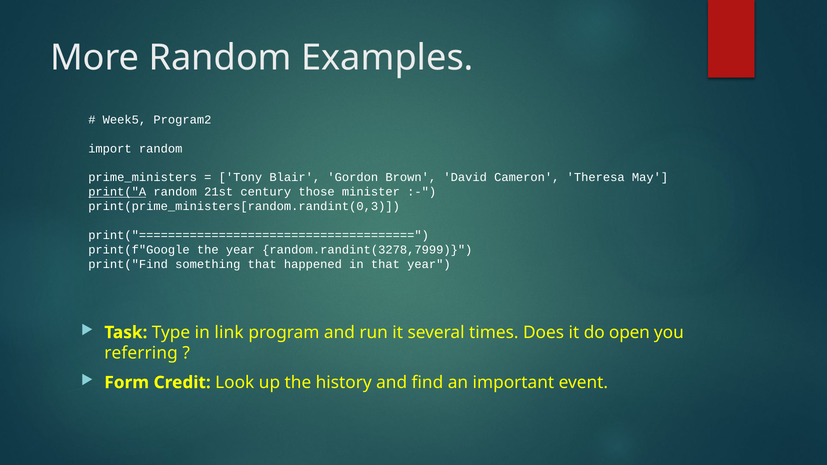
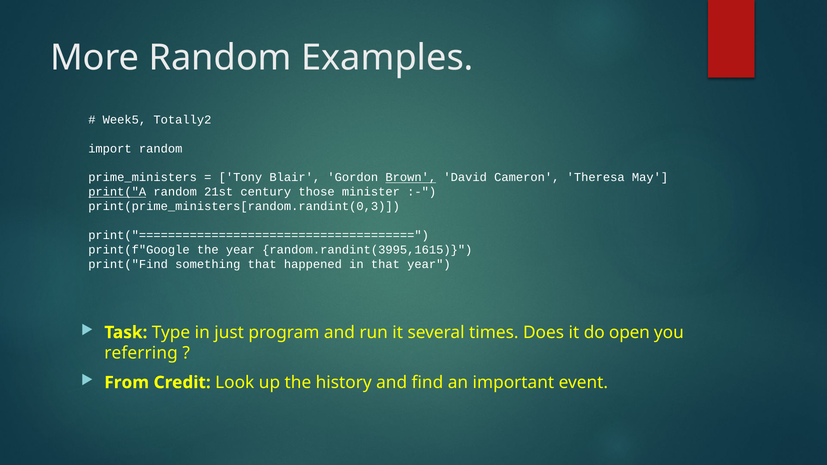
Program2: Program2 -> Totally2
Brown underline: none -> present
random.randint(3278,7999: random.randint(3278,7999 -> random.randint(3995,1615
link: link -> just
Form: Form -> From
